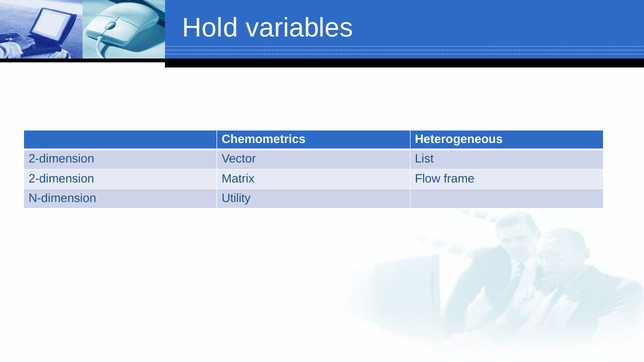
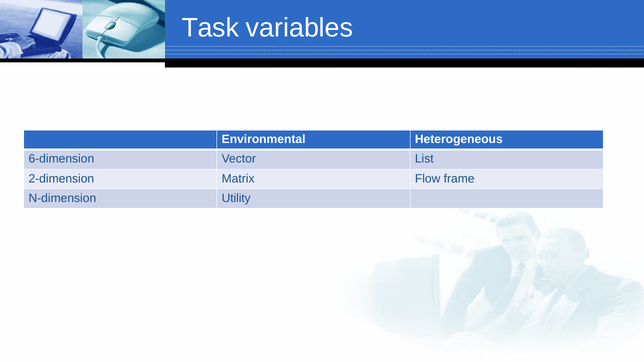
Hold: Hold -> Task
Chemometrics: Chemometrics -> Environmental
2-dimension at (61, 159): 2-dimension -> 6-dimension
